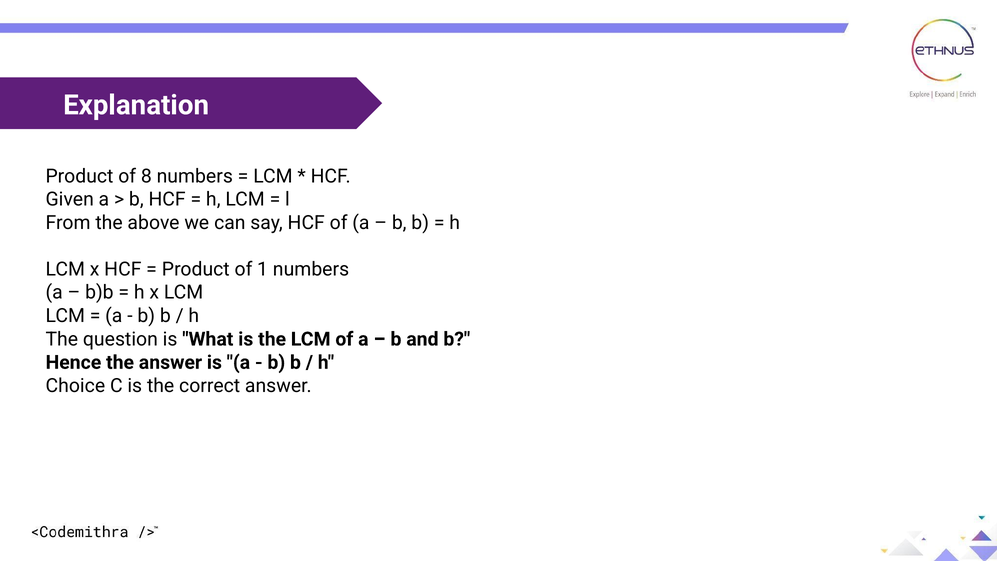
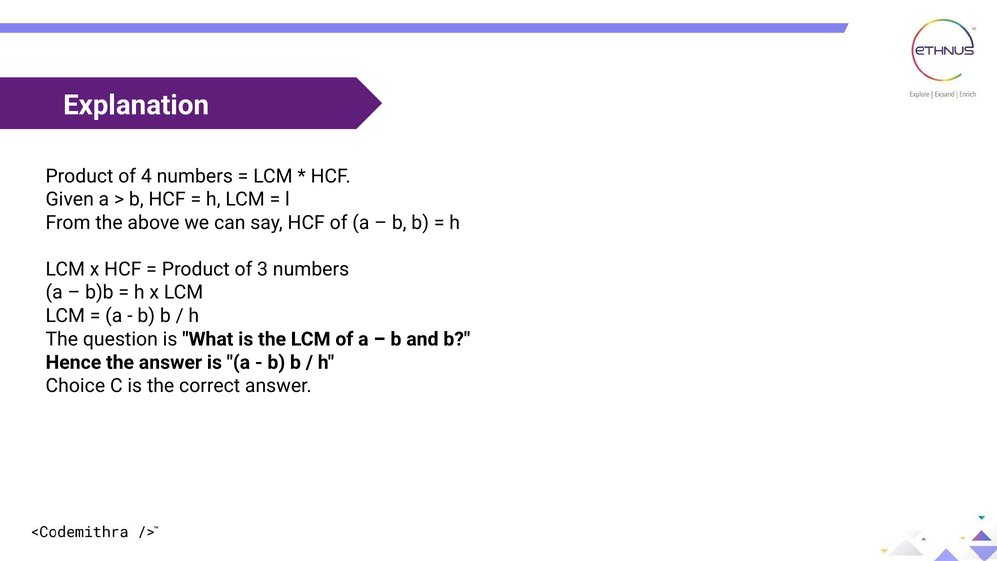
8: 8 -> 4
1: 1 -> 3
